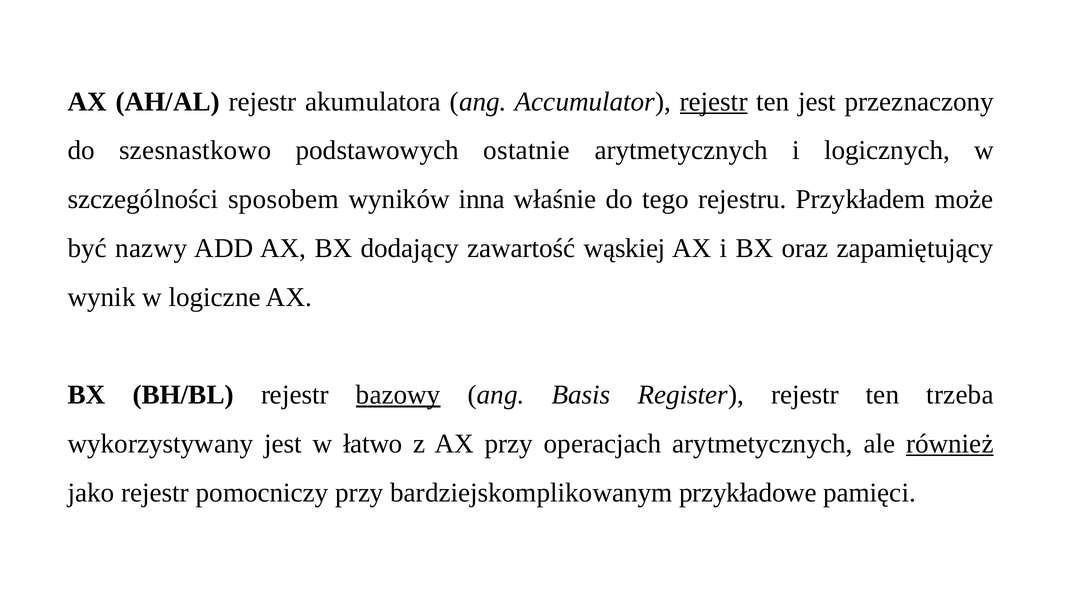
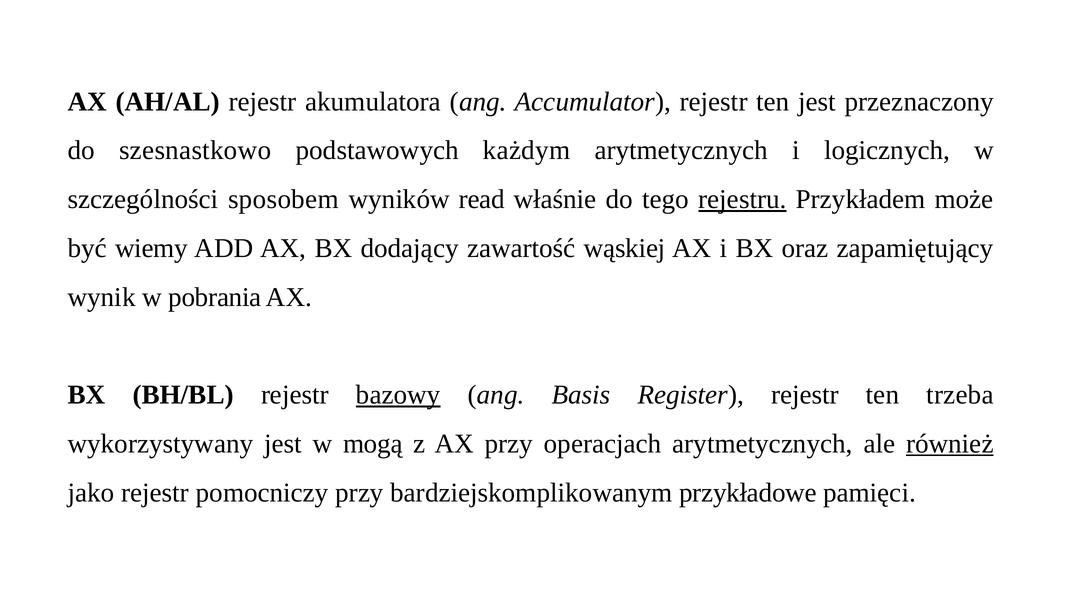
rejestr at (714, 102) underline: present -> none
ostatnie: ostatnie -> każdym
inna: inna -> read
rejestru underline: none -> present
nazwy: nazwy -> wiemy
logiczne: logiczne -> pobrania
łatwo: łatwo -> mogą
